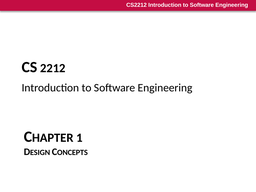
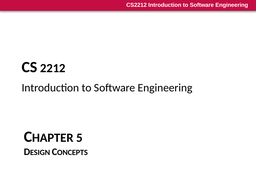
1: 1 -> 5
